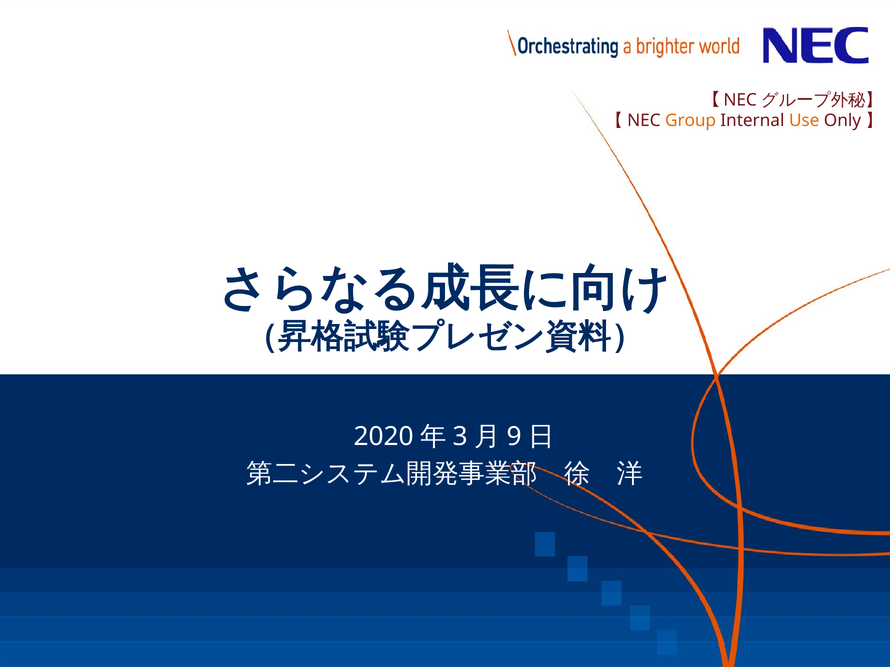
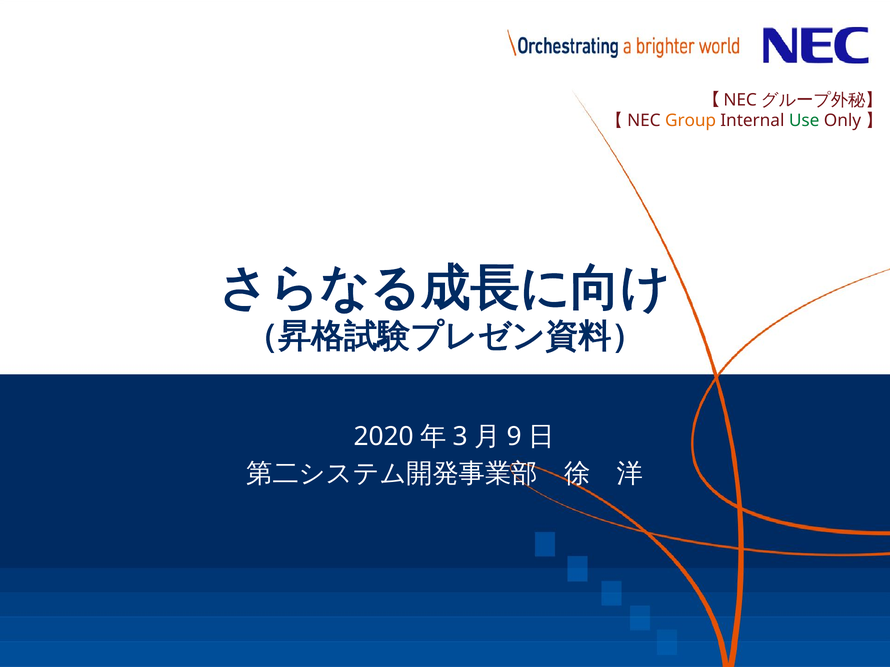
Use colour: orange -> green
